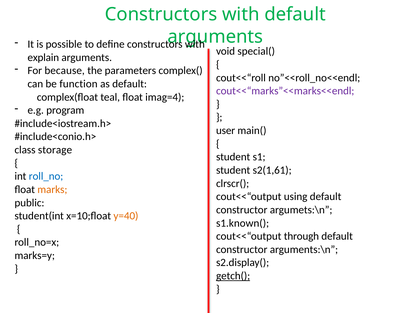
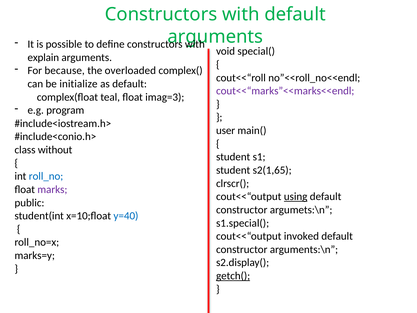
parameters: parameters -> overloaded
function: function -> initialize
imag=4: imag=4 -> imag=3
storage: storage -> without
s2(1,61: s2(1,61 -> s2(1,65
marks colour: orange -> purple
using underline: none -> present
y=40 colour: orange -> blue
s1.known(: s1.known( -> s1.special(
through: through -> invoked
